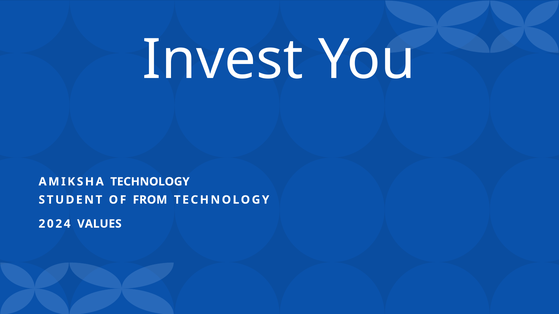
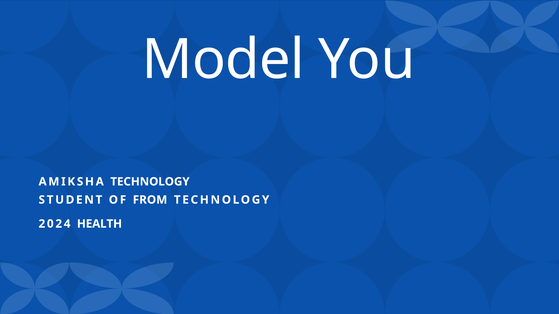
Invest: Invest -> Model
VALUES: VALUES -> HEALTH
